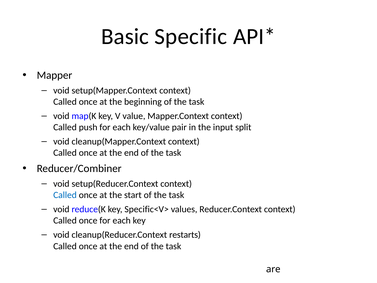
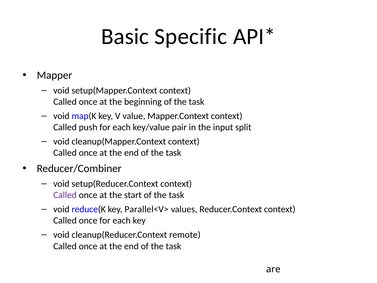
Called at (65, 195) colour: blue -> purple
Specific<V>: Specific<V> -> Parallel<V>
restarts: restarts -> remote
